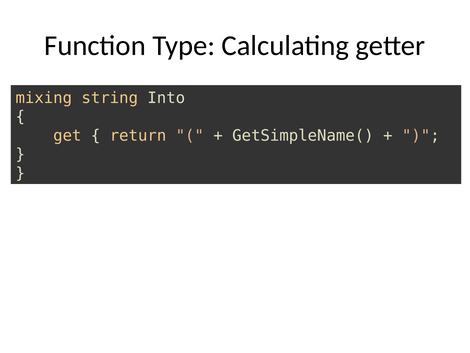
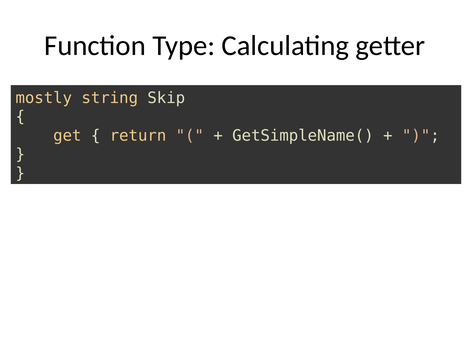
mixing: mixing -> mostly
Into: Into -> Skip
